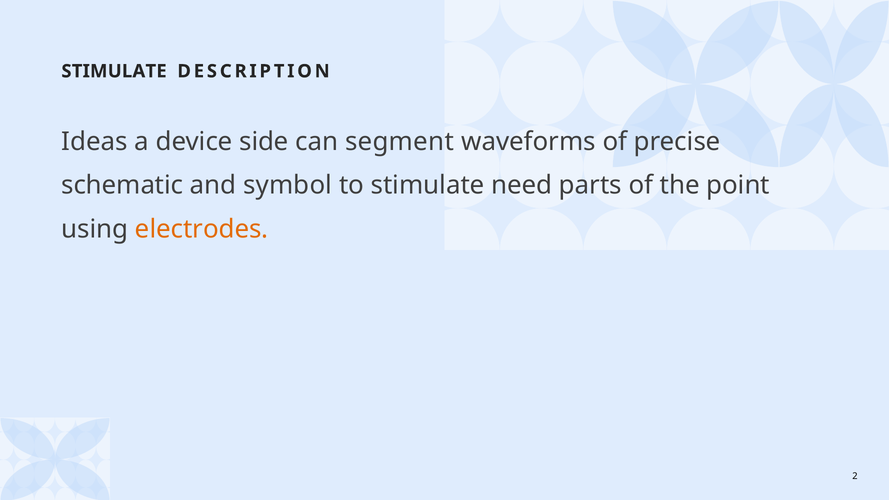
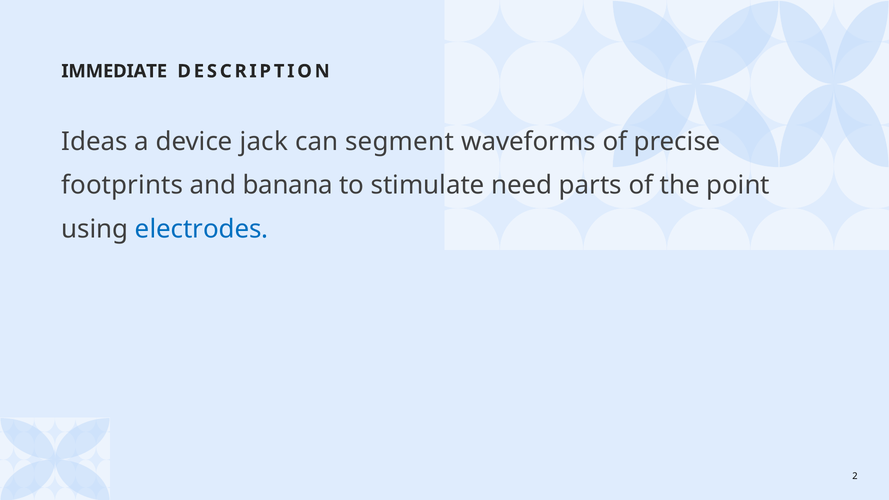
STIMULATE at (114, 71): STIMULATE -> IMMEDIATE
side: side -> jack
schematic: schematic -> footprints
symbol: symbol -> banana
electrodes colour: orange -> blue
